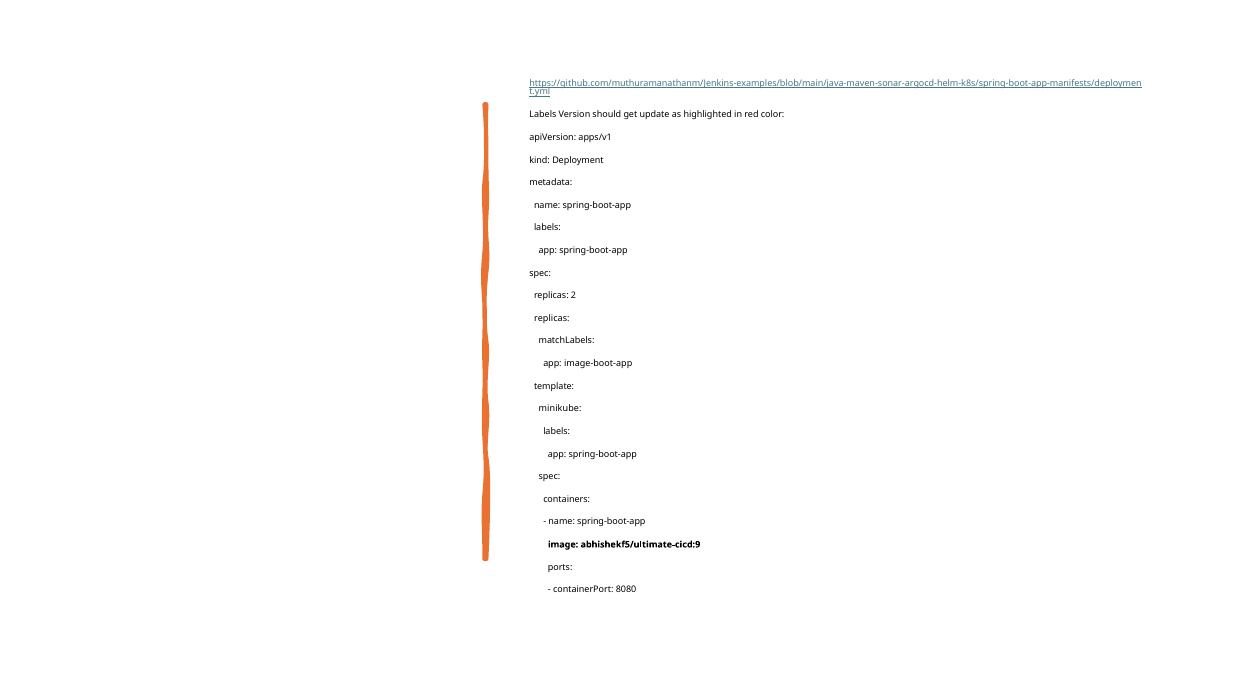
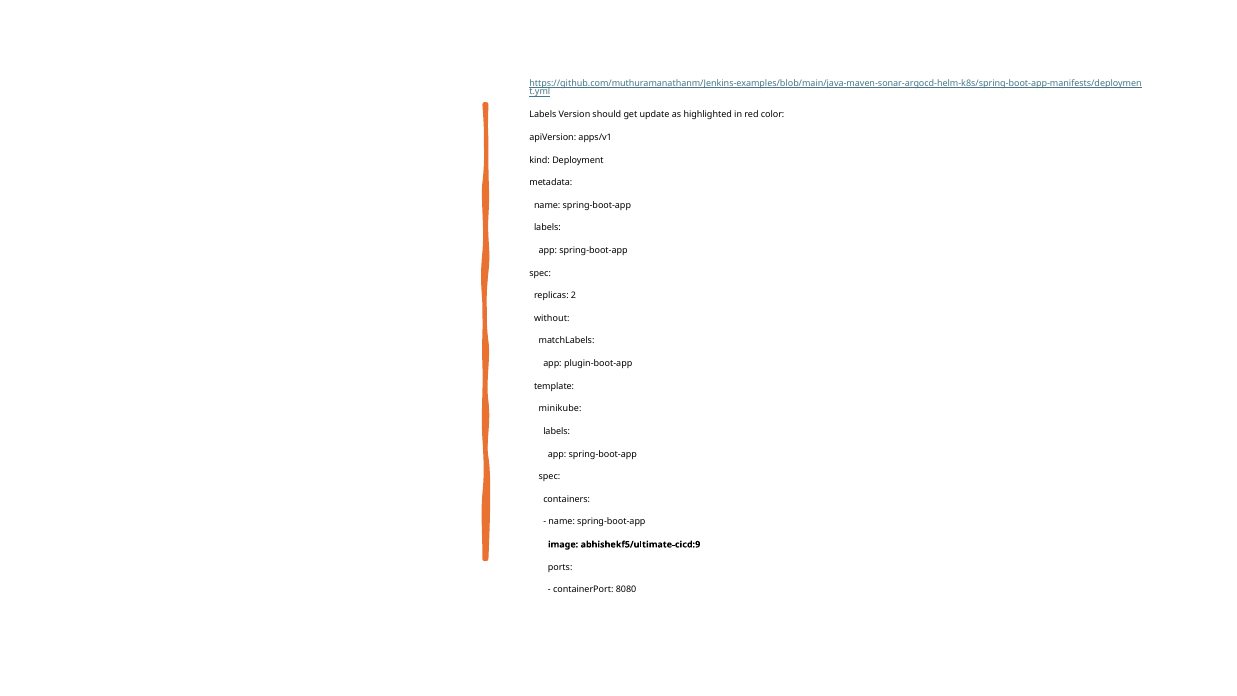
replicas at (552, 318): replicas -> without
image-boot-app: image-boot-app -> plugin-boot-app
